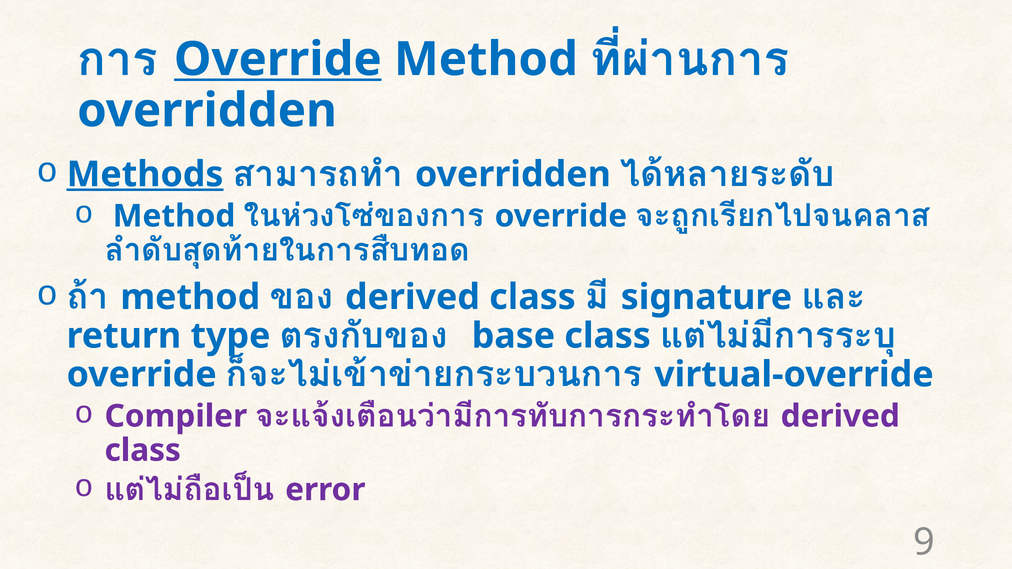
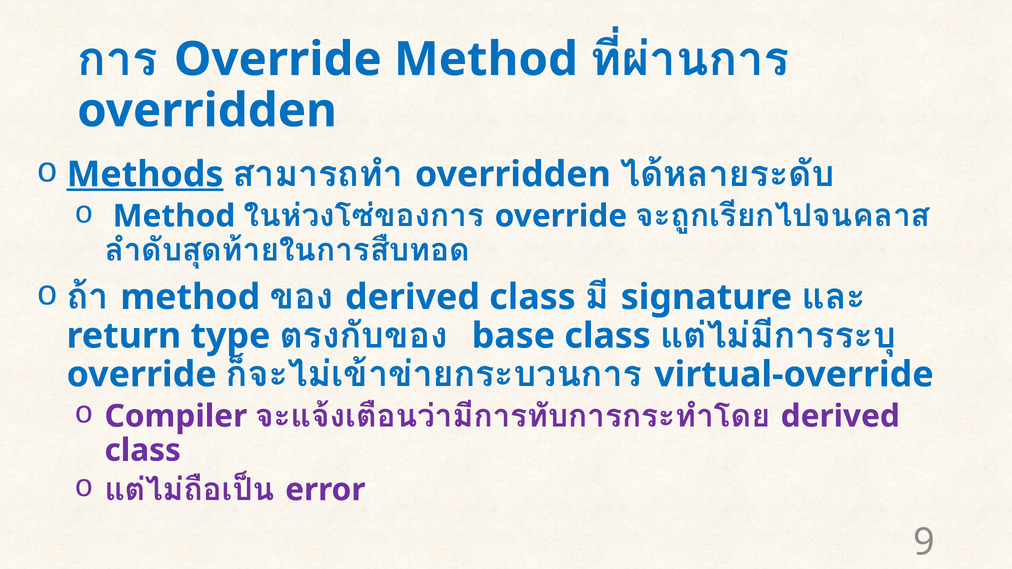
Override at (278, 59) underline: present -> none
